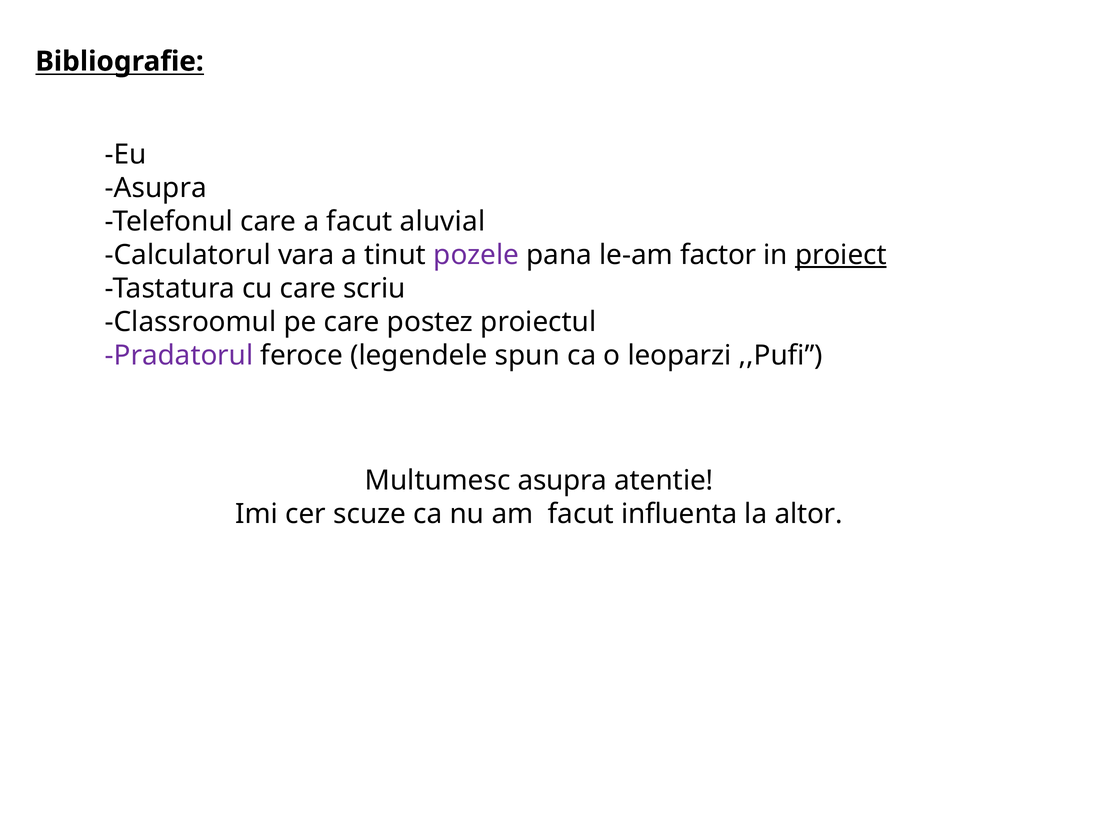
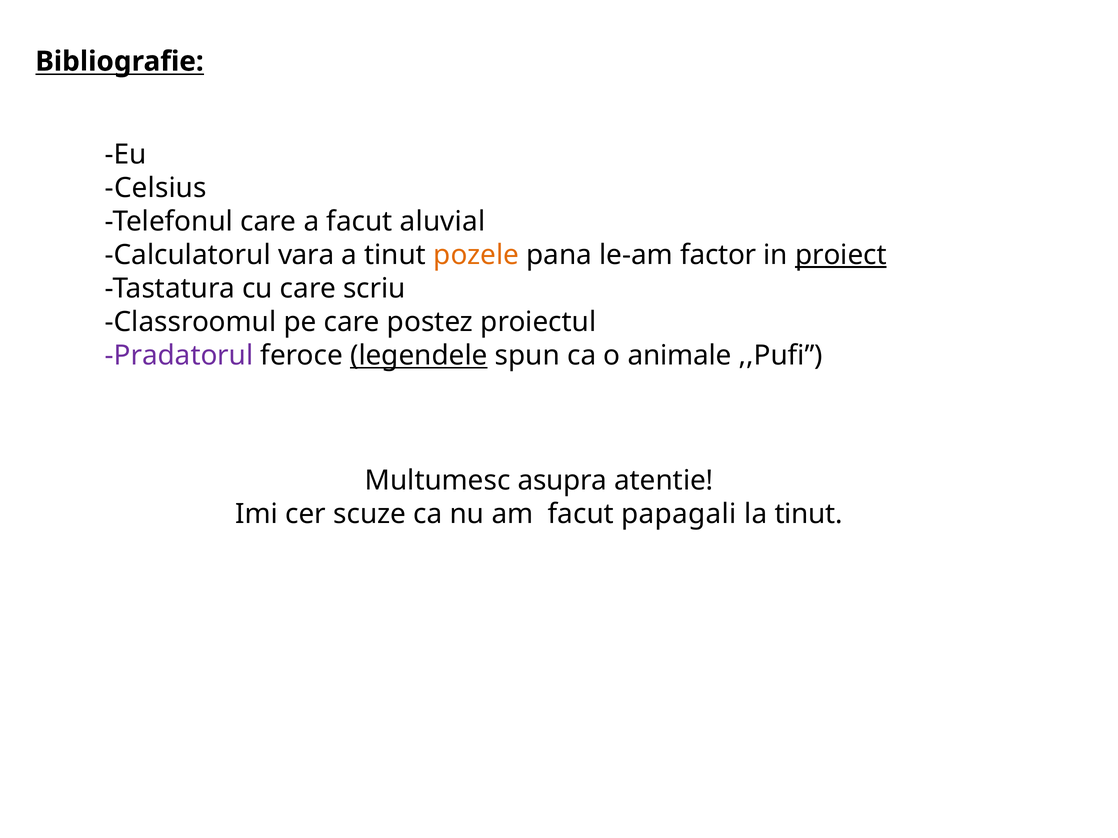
Asupra at (156, 188): Asupra -> Celsius
pozele colour: purple -> orange
legendele underline: none -> present
leoparzi: leoparzi -> animale
influenta: influenta -> papagali
la altor: altor -> tinut
